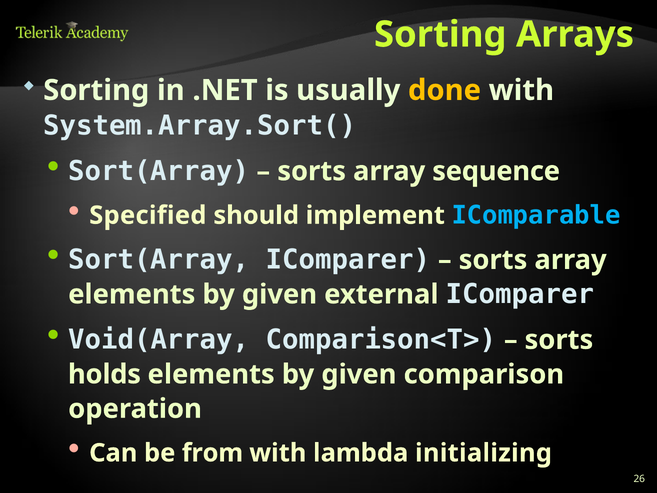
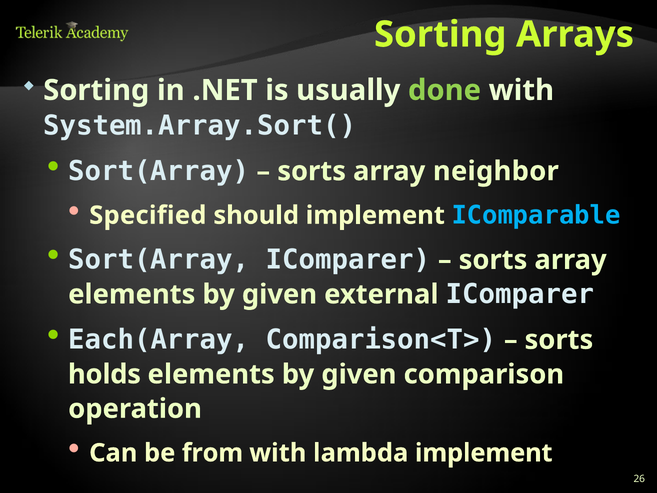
done colour: yellow -> light green
sequence: sequence -> neighbor
Void(Array: Void(Array -> Each(Array
lambda initializing: initializing -> implement
